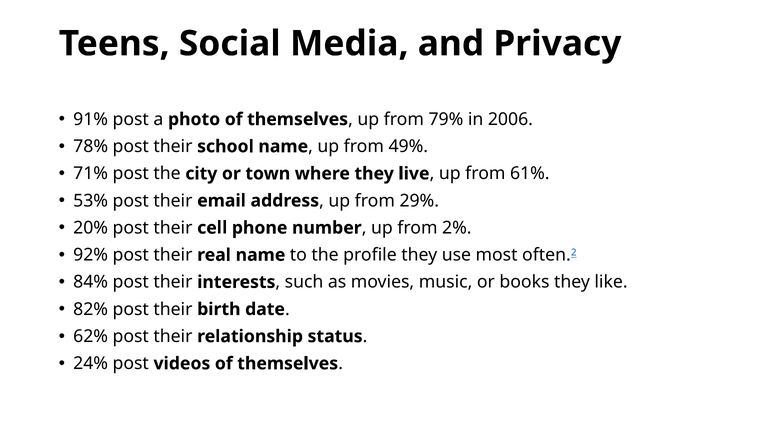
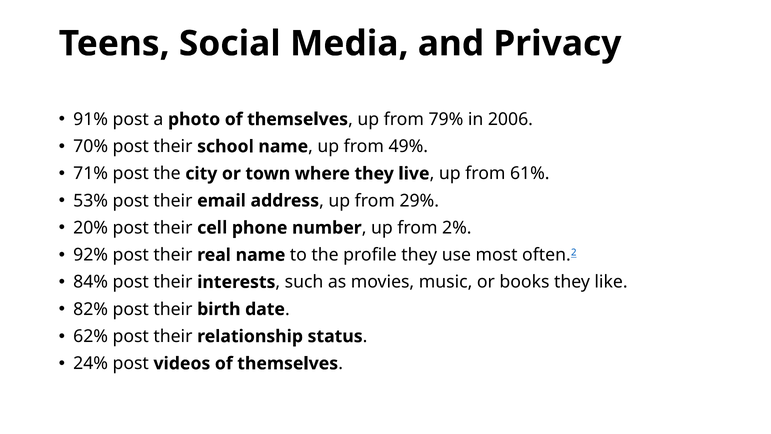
78%: 78% -> 70%
